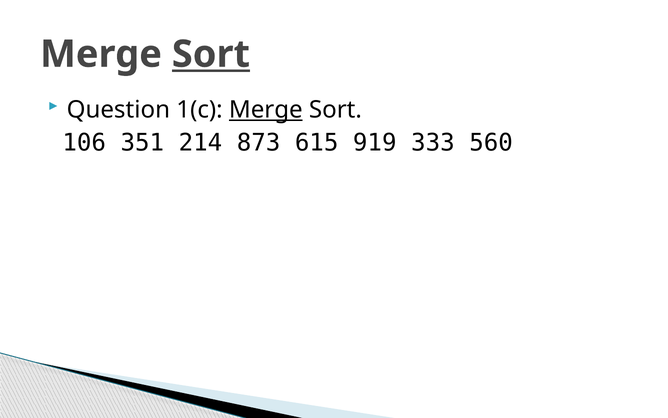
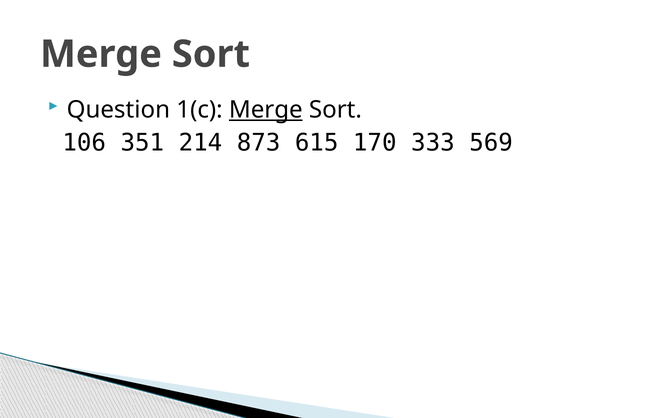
Sort at (211, 54) underline: present -> none
919: 919 -> 170
560: 560 -> 569
